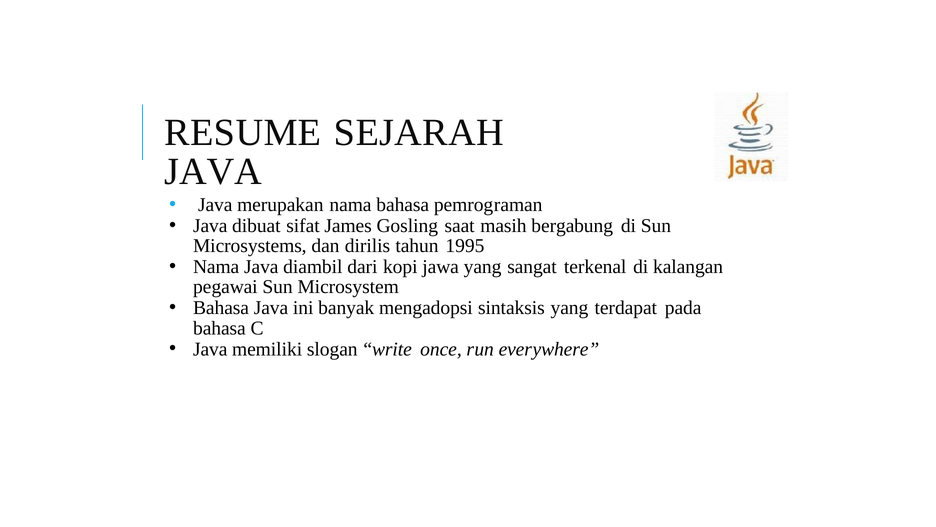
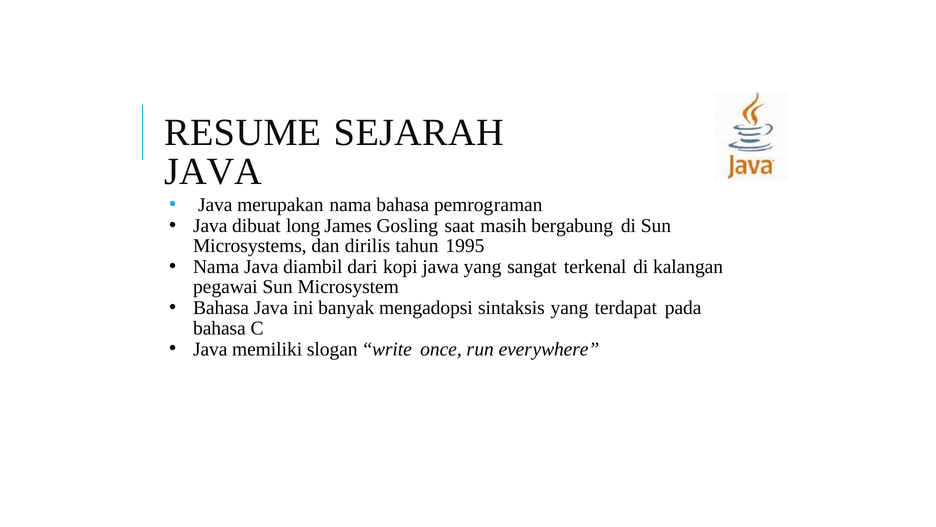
sifat: sifat -> long
